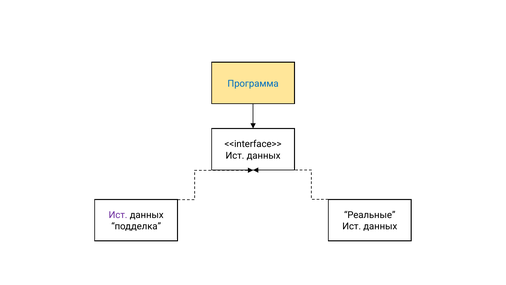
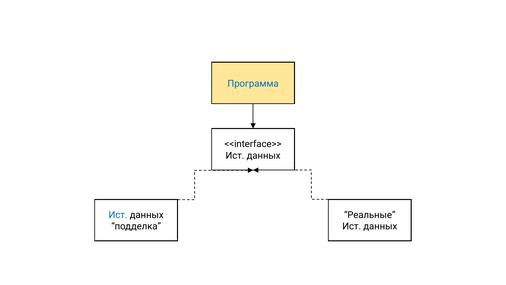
Ист at (118, 215) colour: purple -> blue
